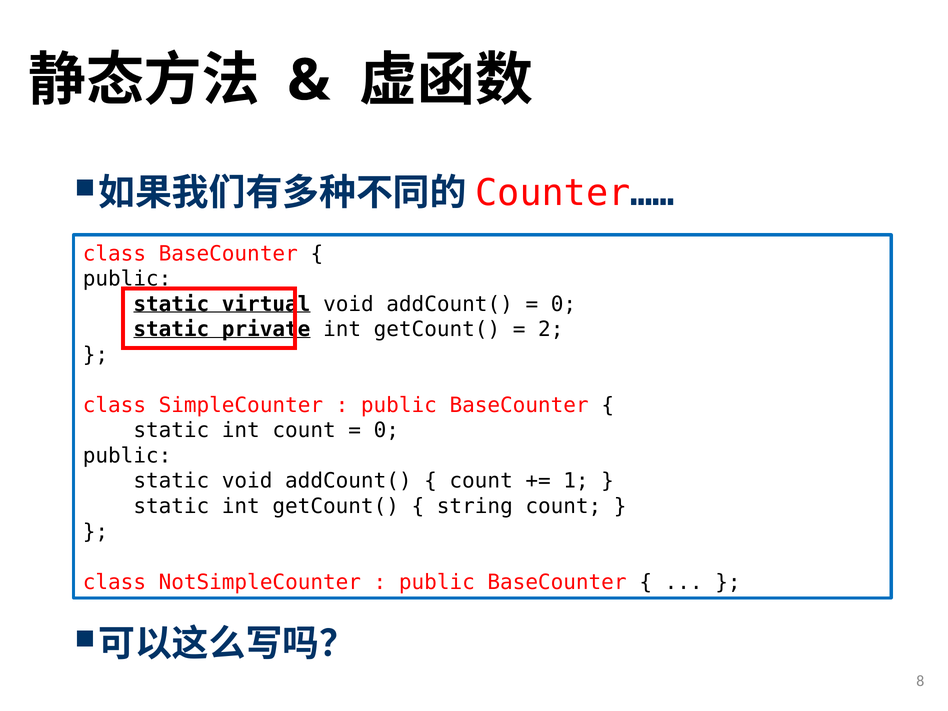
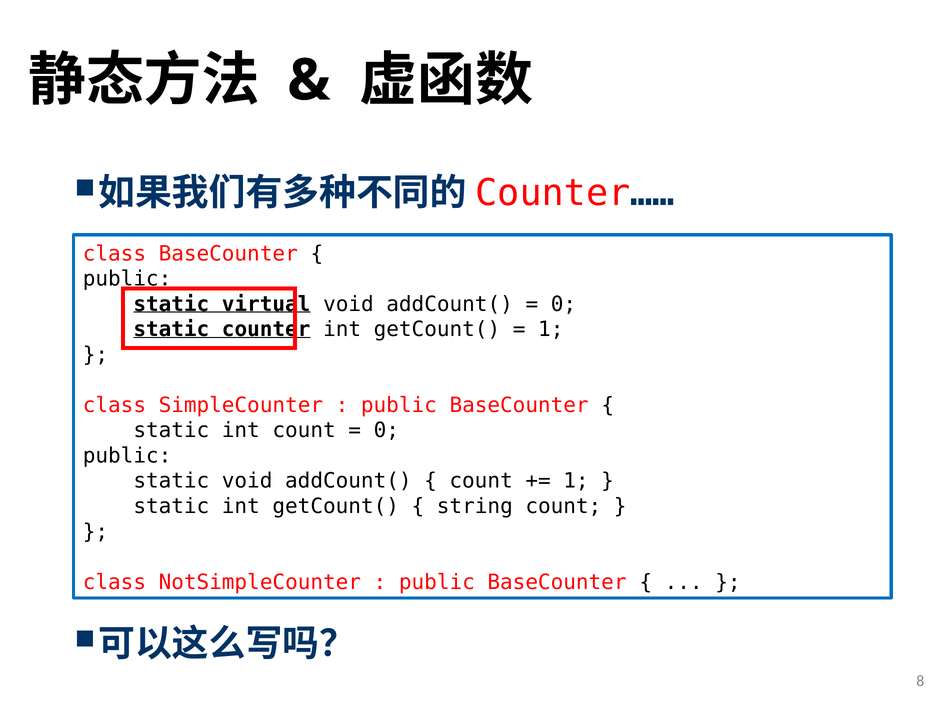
private: private -> counter
2 at (551, 329): 2 -> 1
